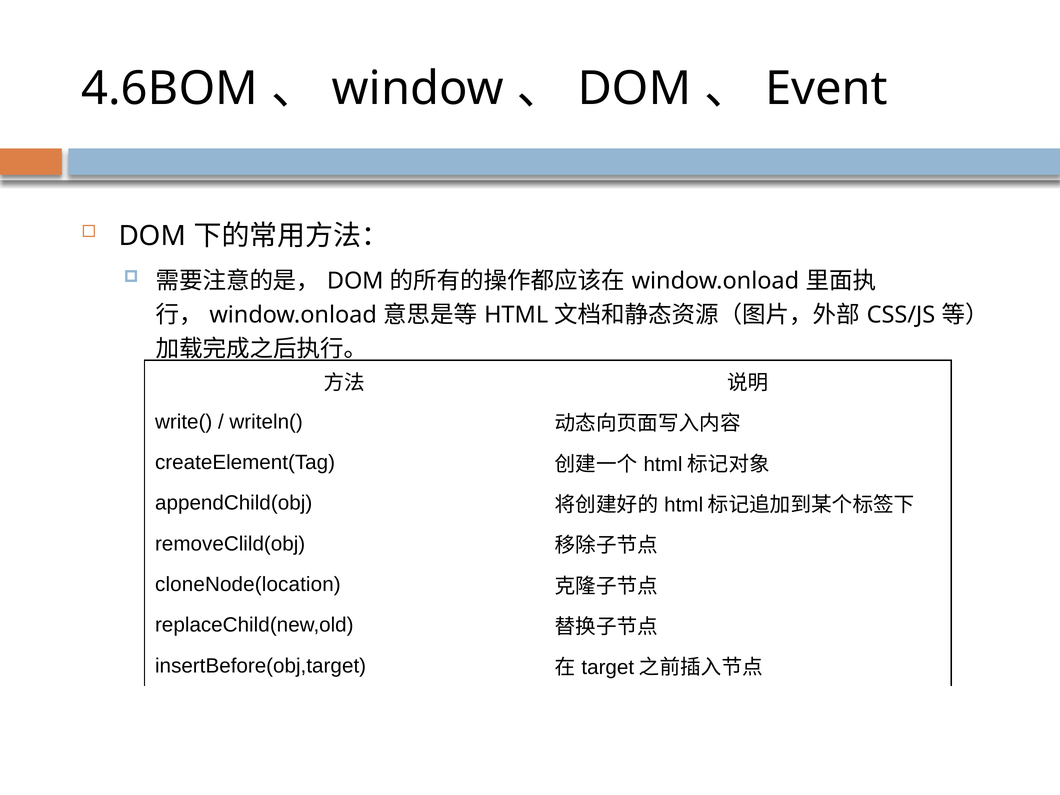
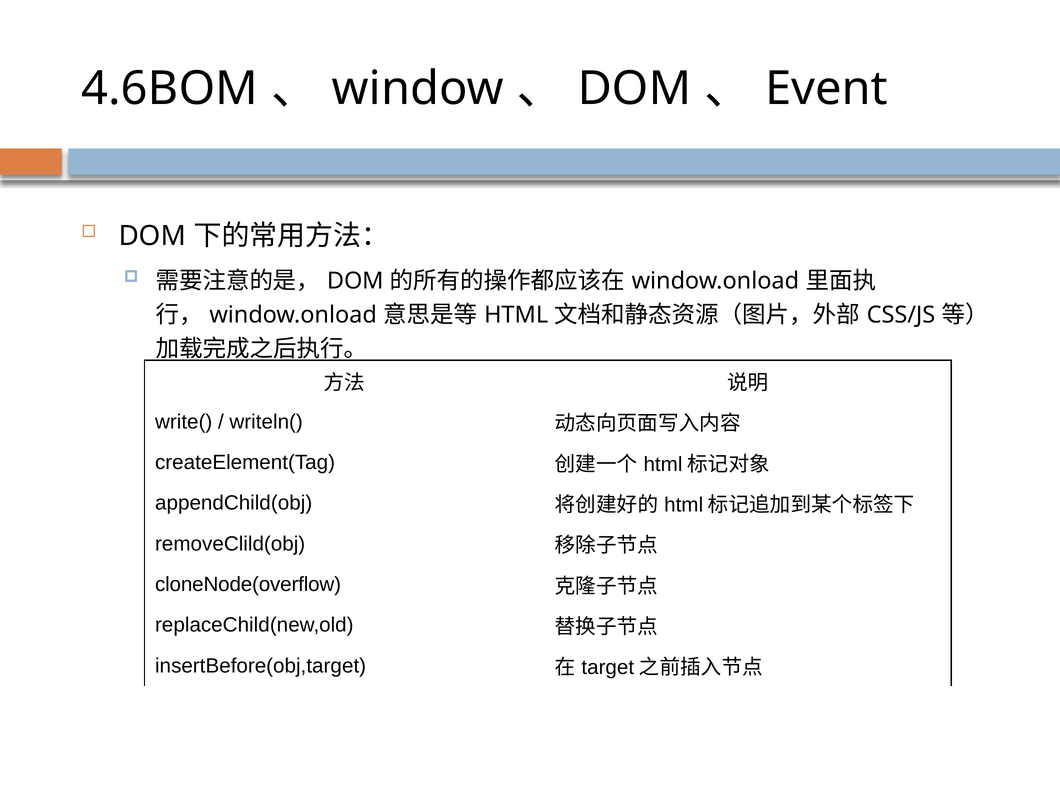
cloneNode(location: cloneNode(location -> cloneNode(overflow
